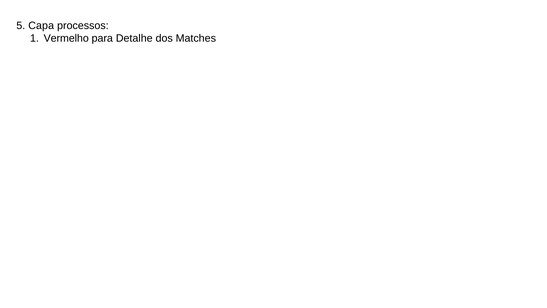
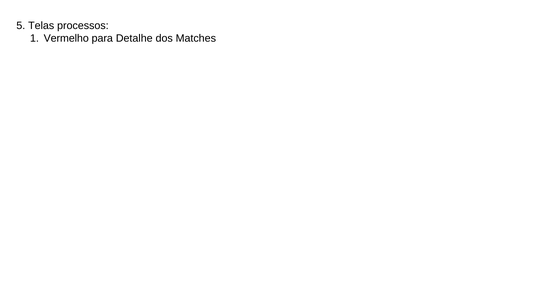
Capa: Capa -> Telas
